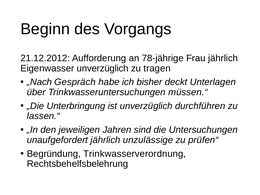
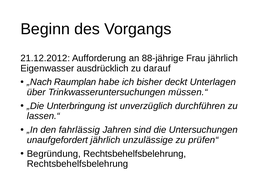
78-jährige: 78-jährige -> 88-jährige
Eigenwasser unverzüglich: unverzüglich -> ausdrücklich
tragen: tragen -> darauf
Gespräch: Gespräch -> Raumplan
jeweiligen: jeweiligen -> fahrlässig
Begründung Trinkwasserverordnung: Trinkwasserverordnung -> Rechtsbehelfsbelehrung
